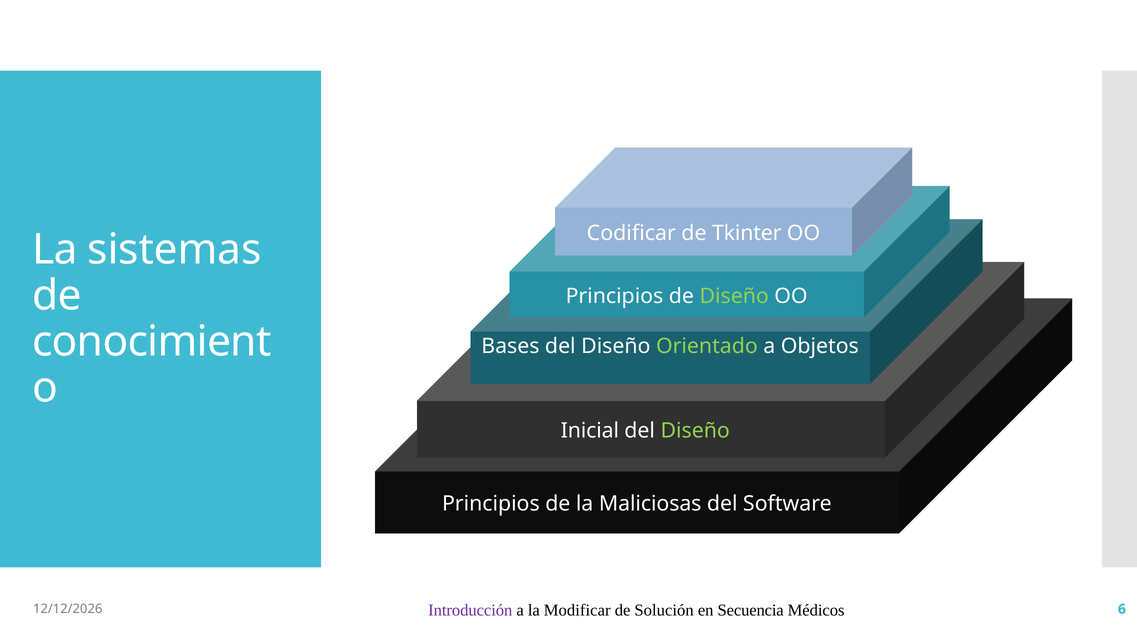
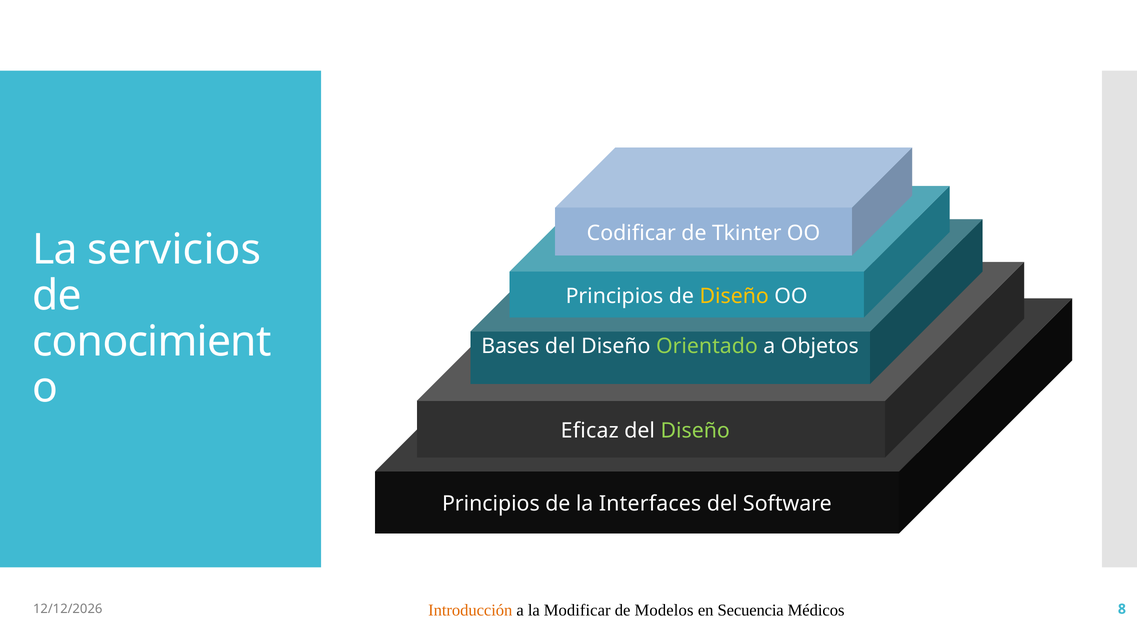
sistemas: sistemas -> servicios
Diseño at (734, 296) colour: light green -> yellow
Inicial: Inicial -> Eficaz
Maliciosas: Maliciosas -> Interfaces
Introducción colour: purple -> orange
Solución: Solución -> Modelos
6: 6 -> 8
